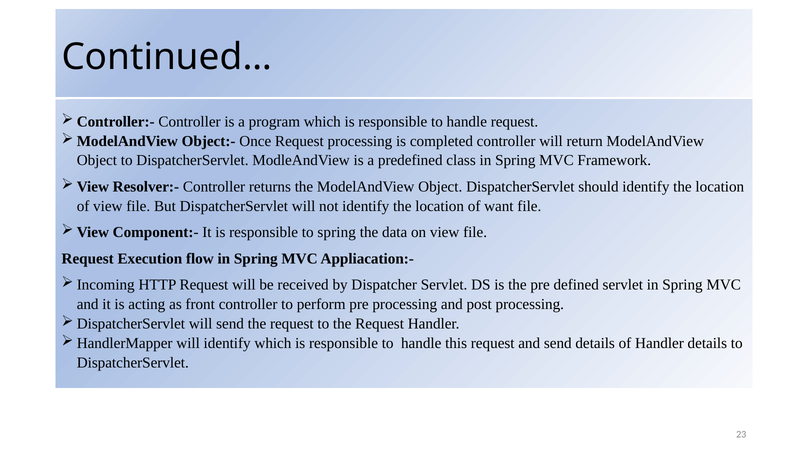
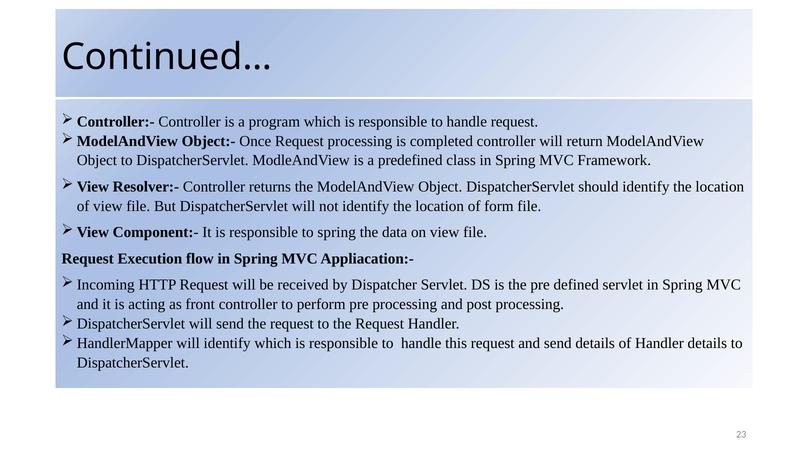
want: want -> form
